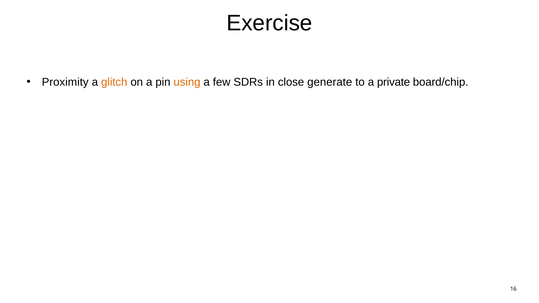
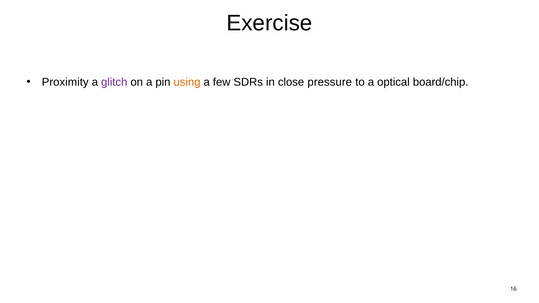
glitch colour: orange -> purple
generate: generate -> pressure
private: private -> optical
